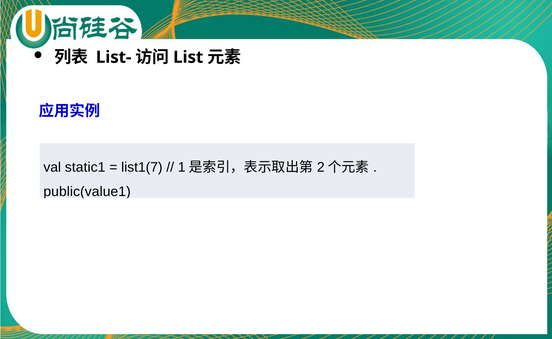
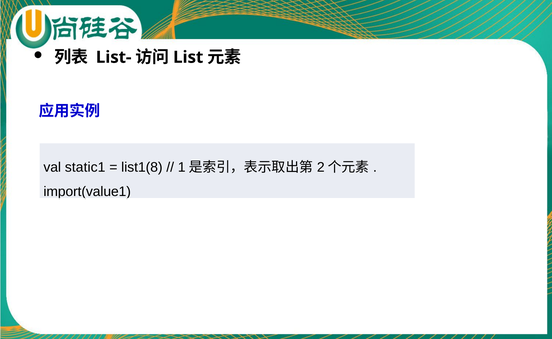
list1(7: list1(7 -> list1(8
public(value1: public(value1 -> import(value1
